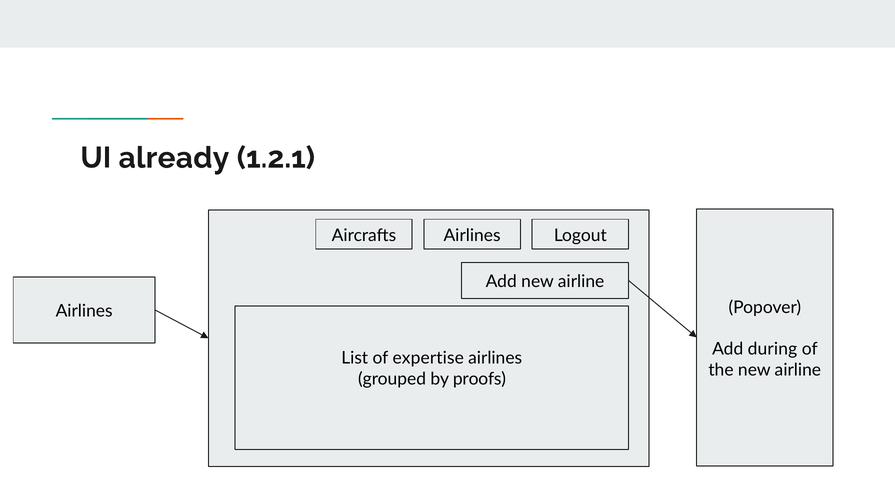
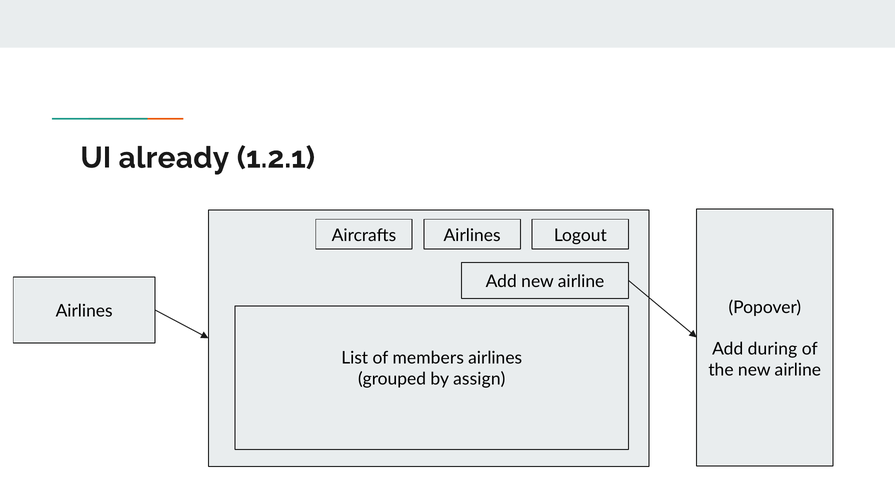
expertise: expertise -> members
proofs: proofs -> assign
